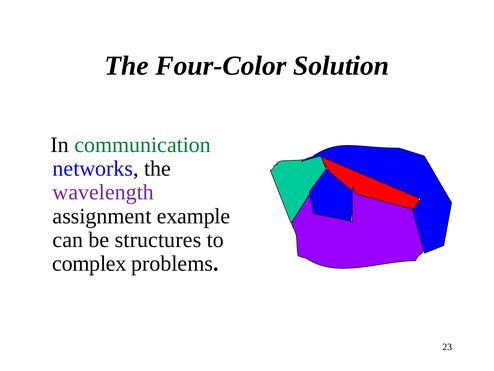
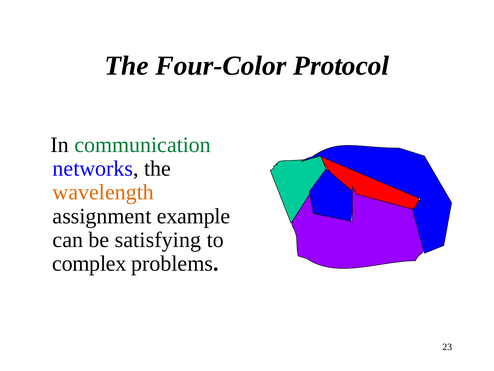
Solution: Solution -> Protocol
wavelength colour: purple -> orange
structures: structures -> satisfying
